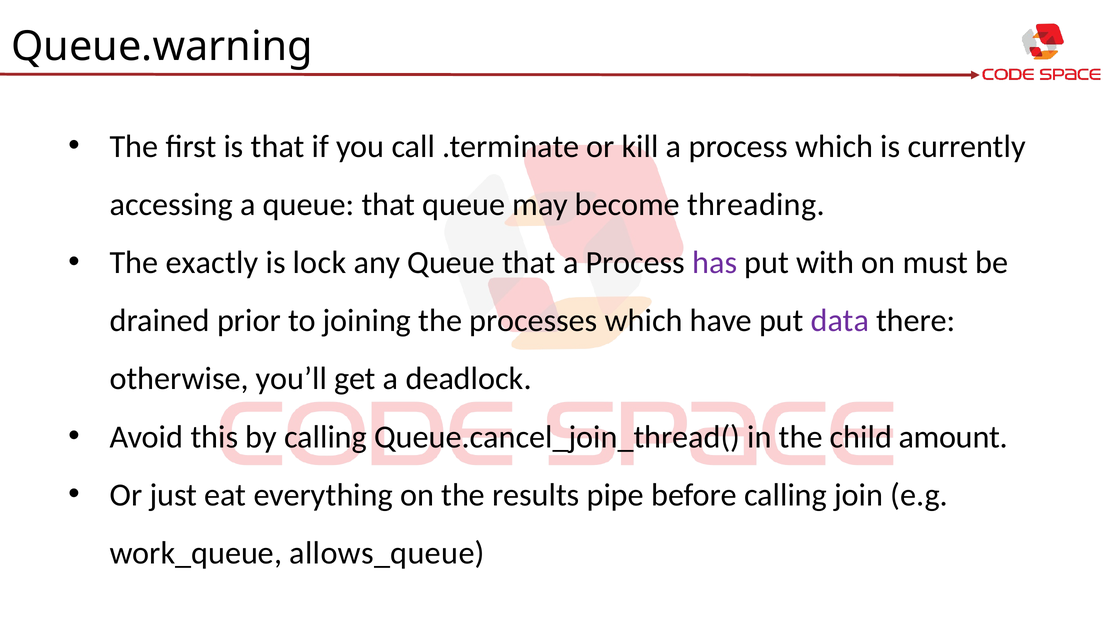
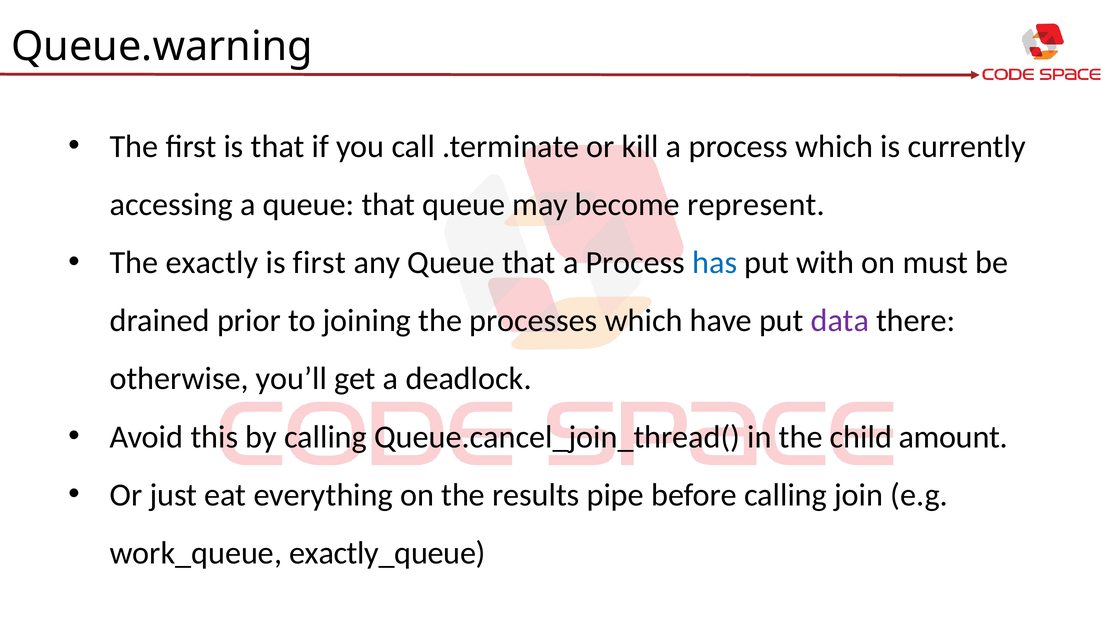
threading: threading -> represent
is lock: lock -> first
has colour: purple -> blue
allows_queue: allows_queue -> exactly_queue
